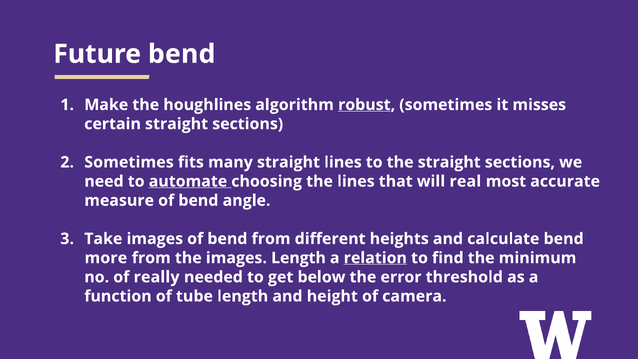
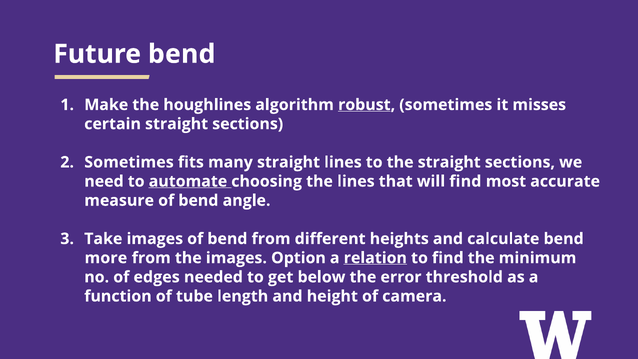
will real: real -> find
images Length: Length -> Option
really: really -> edges
